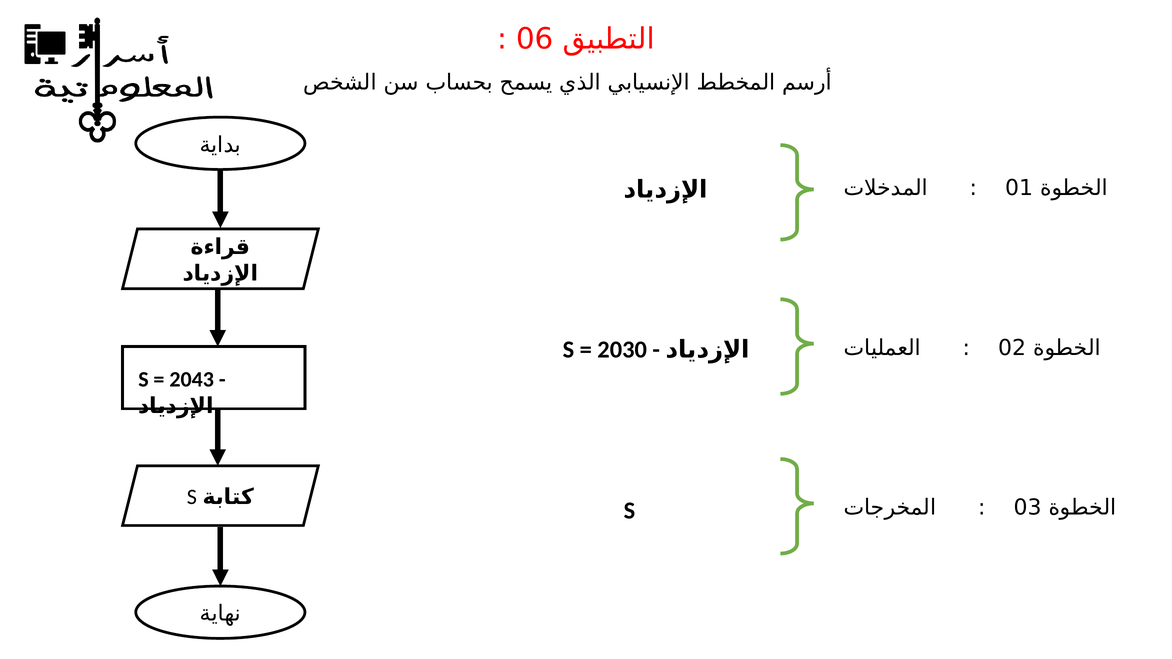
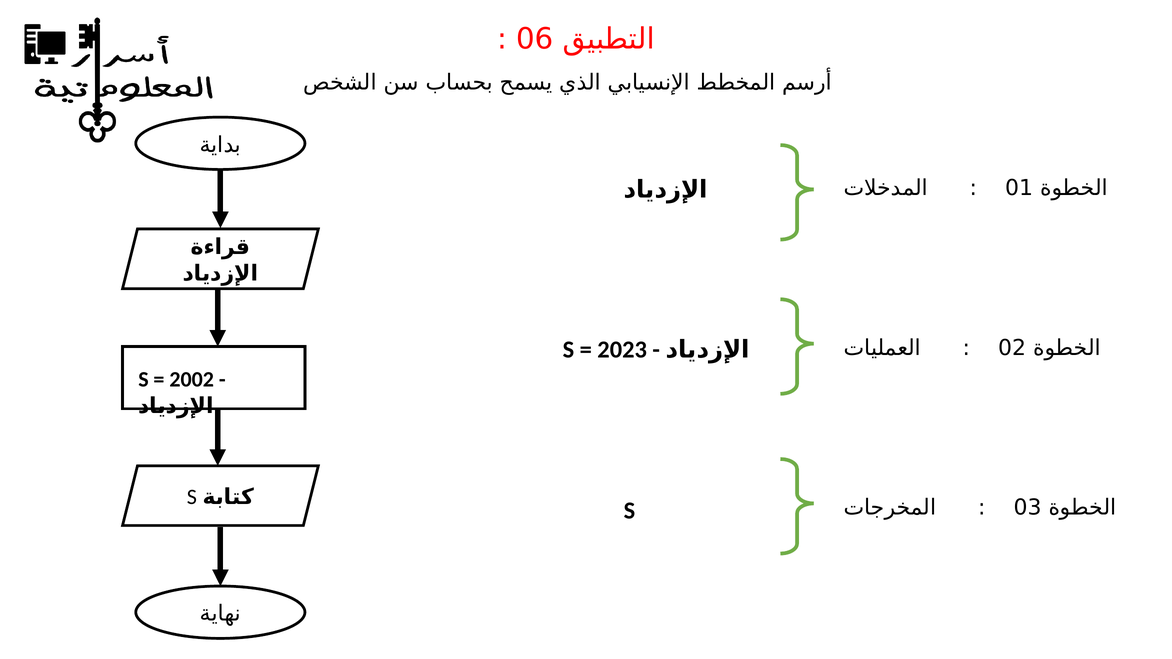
2030: 2030 -> 2023
2043: 2043 -> 2002
